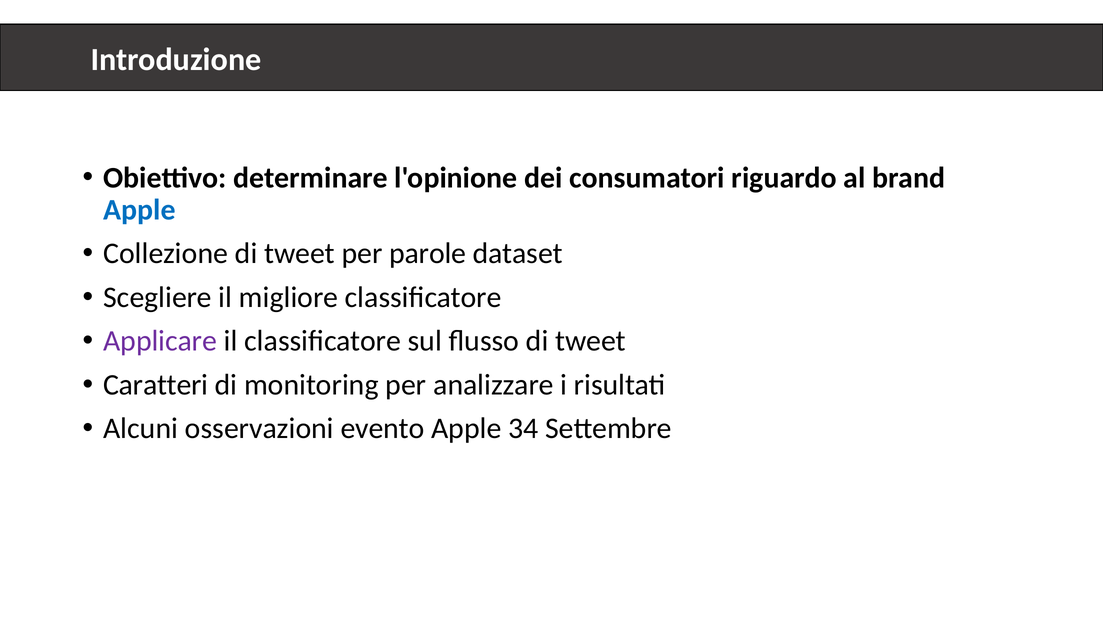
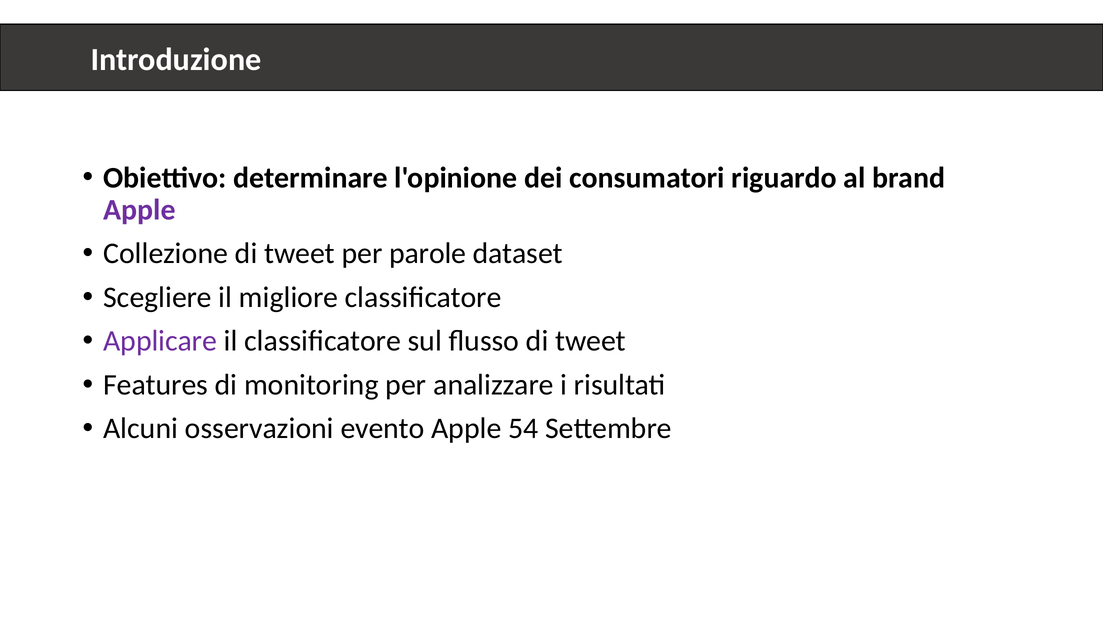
Apple at (139, 210) colour: blue -> purple
Caratteri: Caratteri -> Features
34: 34 -> 54
